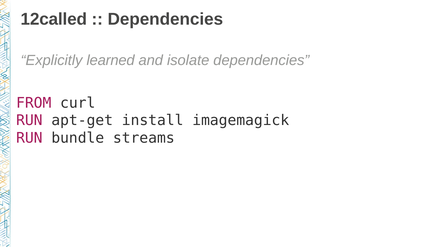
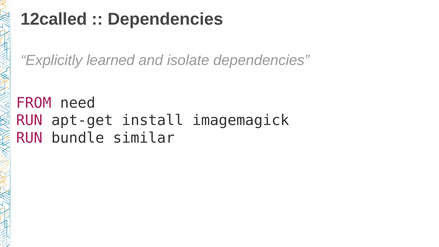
curl: curl -> need
streams: streams -> similar
